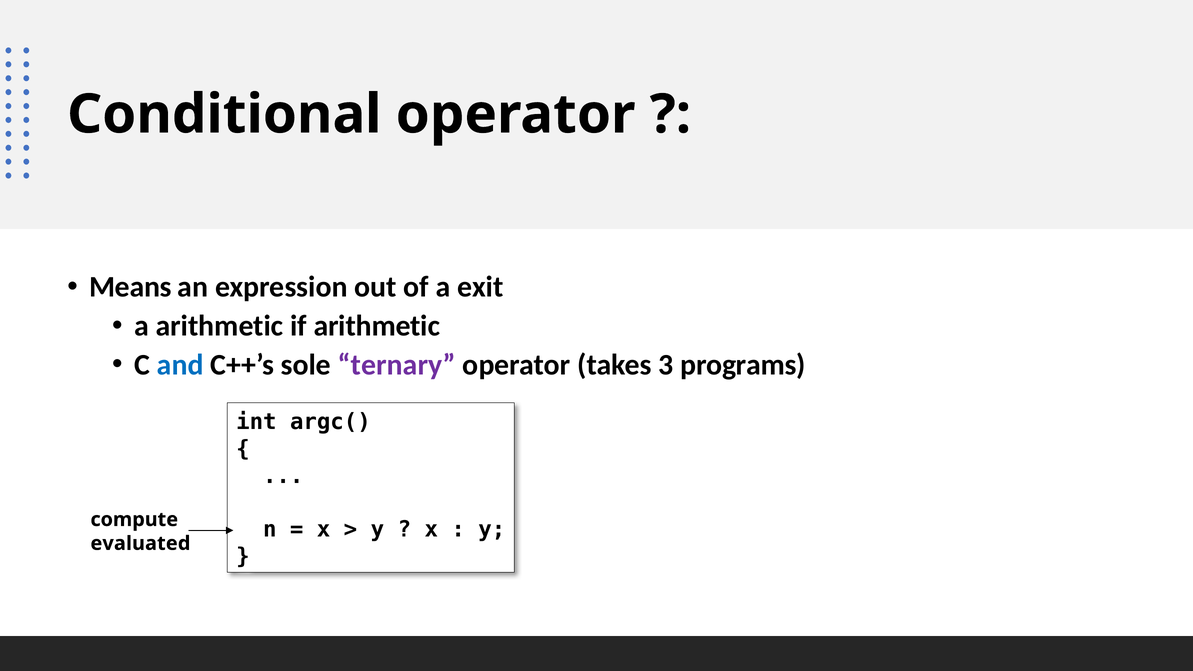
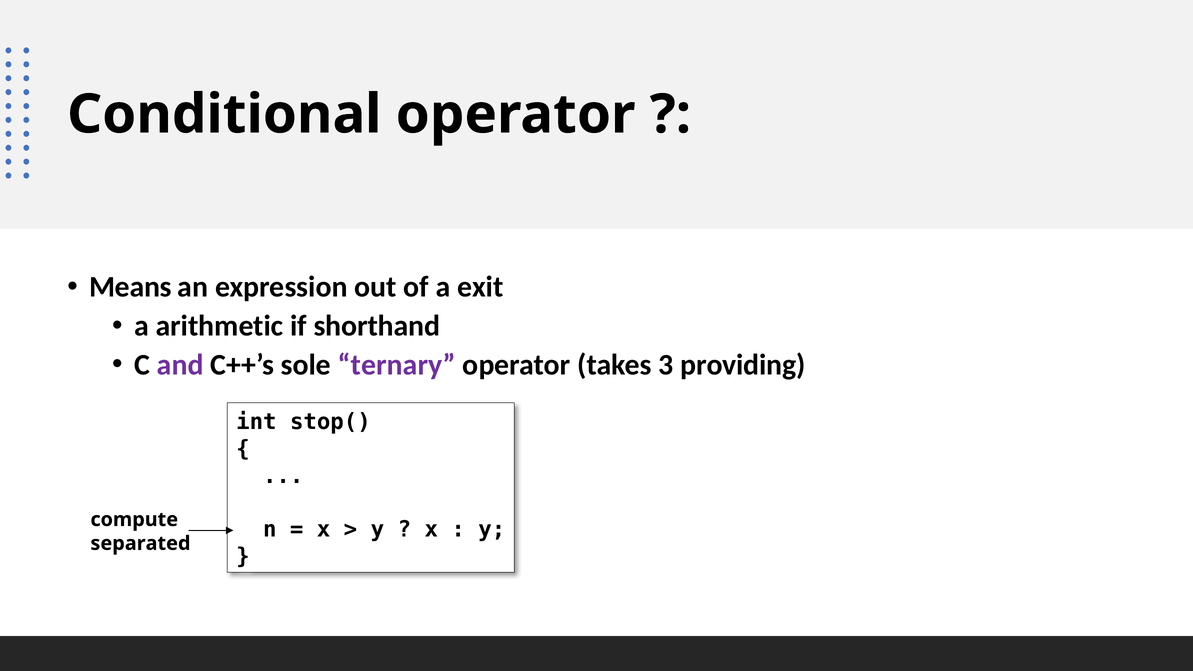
if arithmetic: arithmetic -> shorthand
and colour: blue -> purple
programs: programs -> providing
argc(: argc( -> stop(
evaluated: evaluated -> separated
